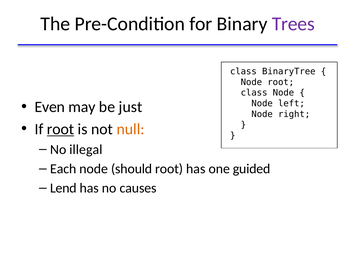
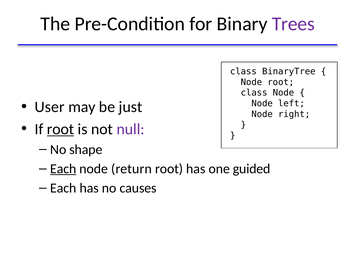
Even: Even -> User
null colour: orange -> purple
illegal: illegal -> shape
Each at (63, 169) underline: none -> present
should: should -> return
Lend at (63, 188): Lend -> Each
